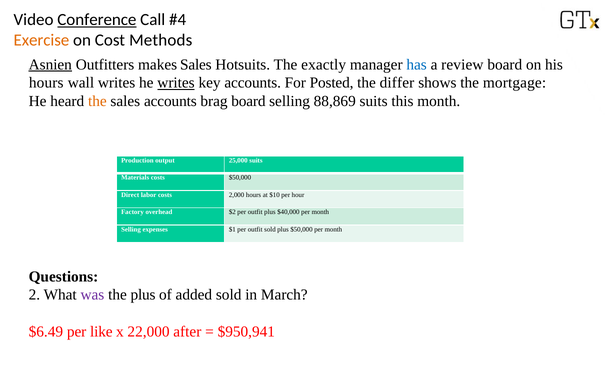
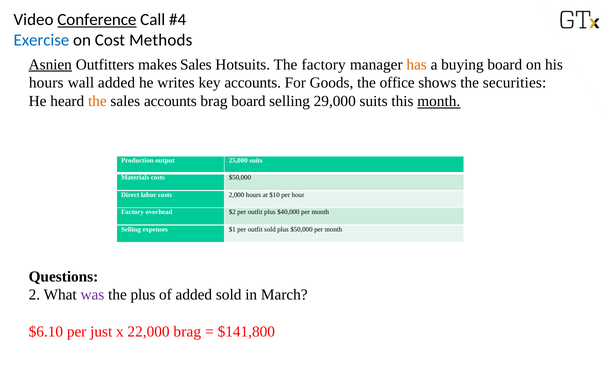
Exercise colour: orange -> blue
The exactly: exactly -> factory
has colour: blue -> orange
review: review -> buying
wall writes: writes -> added
writes at (176, 83) underline: present -> none
Posted: Posted -> Goods
differ: differ -> office
mortgage: mortgage -> securities
88,869: 88,869 -> 29,000
month at (439, 101) underline: none -> present
$6.49: $6.49 -> $6.10
like: like -> just
22,000 after: after -> brag
$950,941: $950,941 -> $141,800
